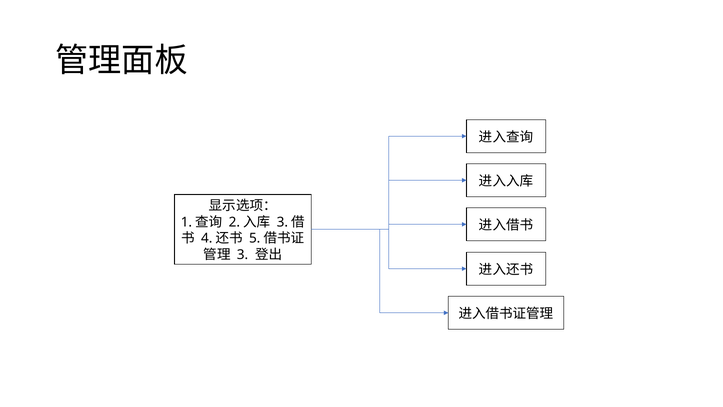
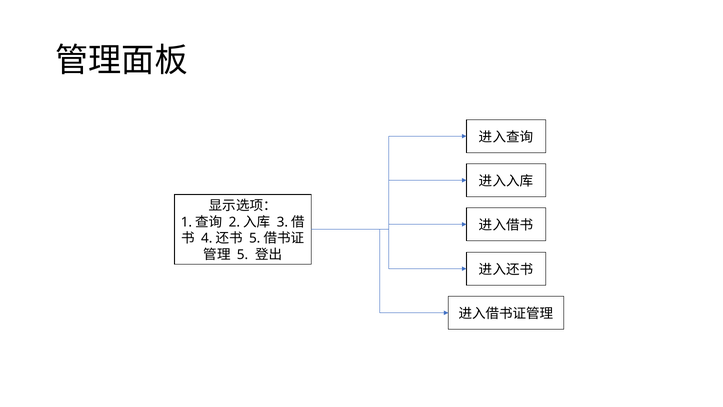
3: 3 -> 5
